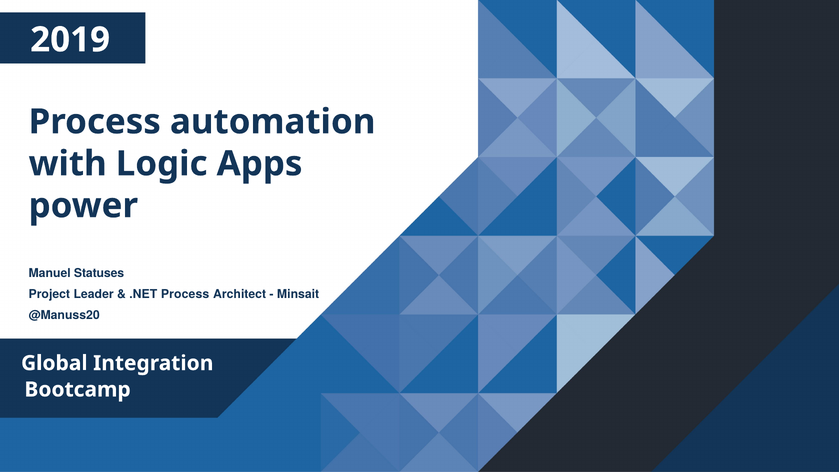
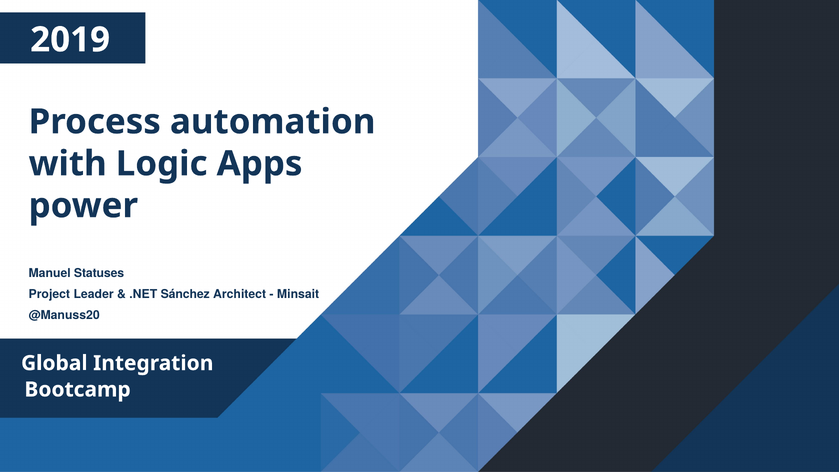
.NET Process: Process -> Sánchez
